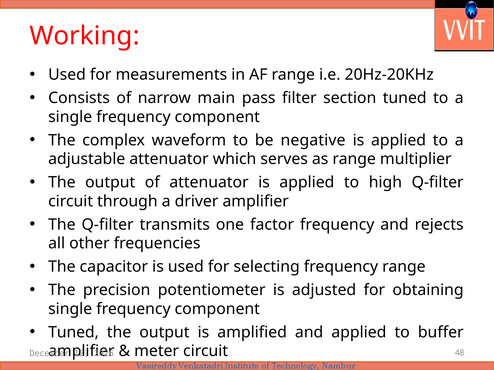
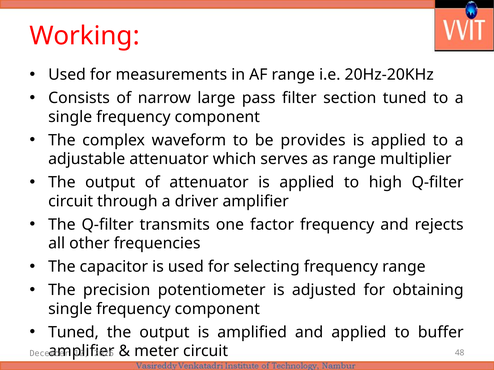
main: main -> large
negative: negative -> provides
